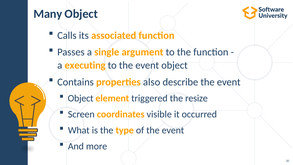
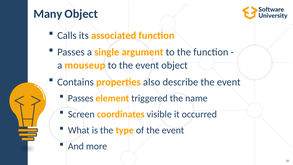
executing: executing -> mouseup
Object at (81, 98): Object -> Passes
resize: resize -> name
